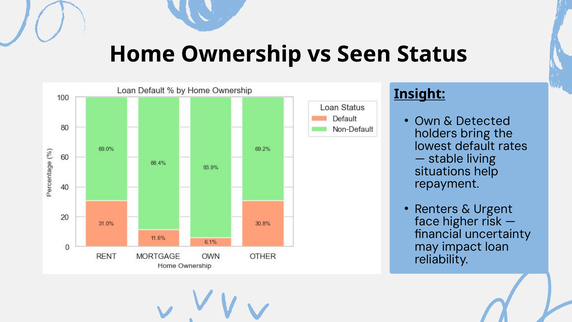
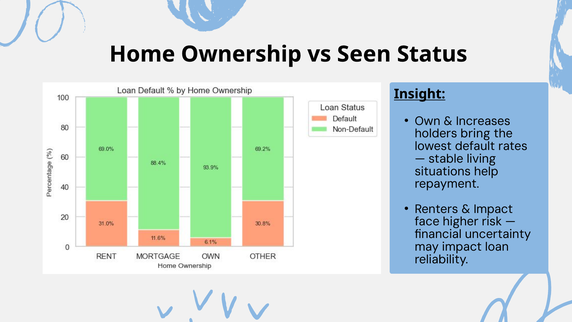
Detected: Detected -> Increases
Urgent at (493, 209): Urgent -> Impact
